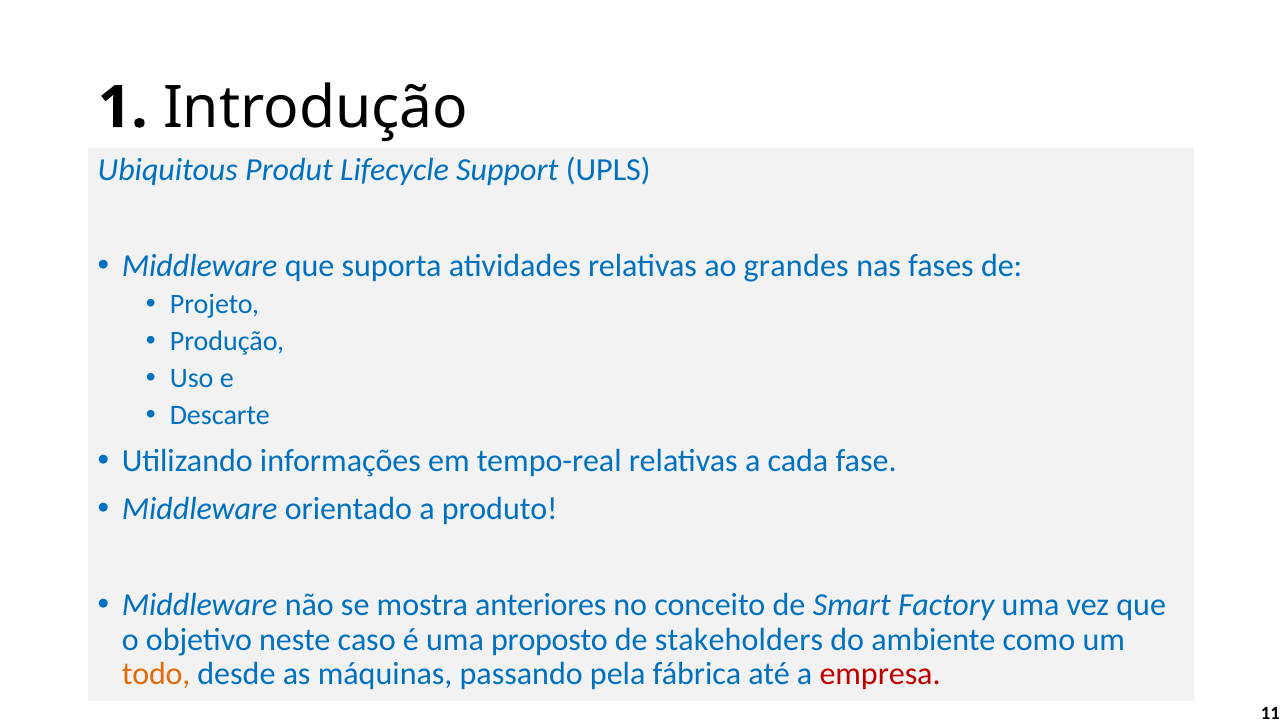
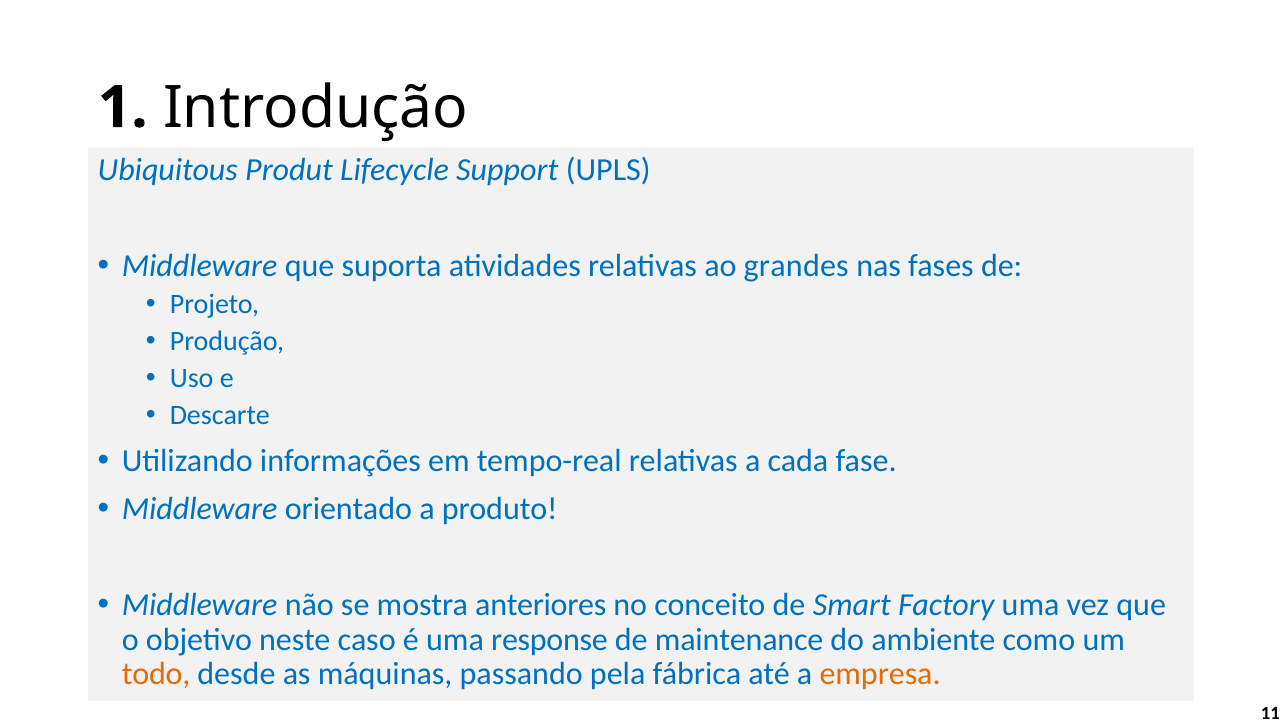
proposto: proposto -> response
stakeholders: stakeholders -> maintenance
empresa colour: red -> orange
